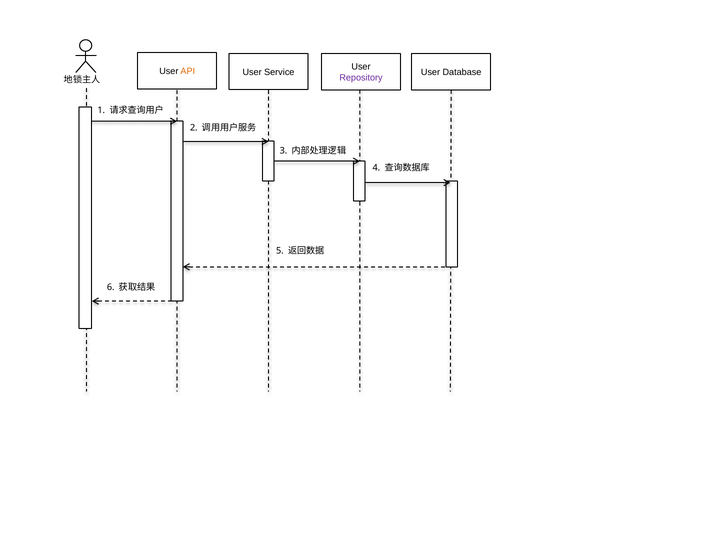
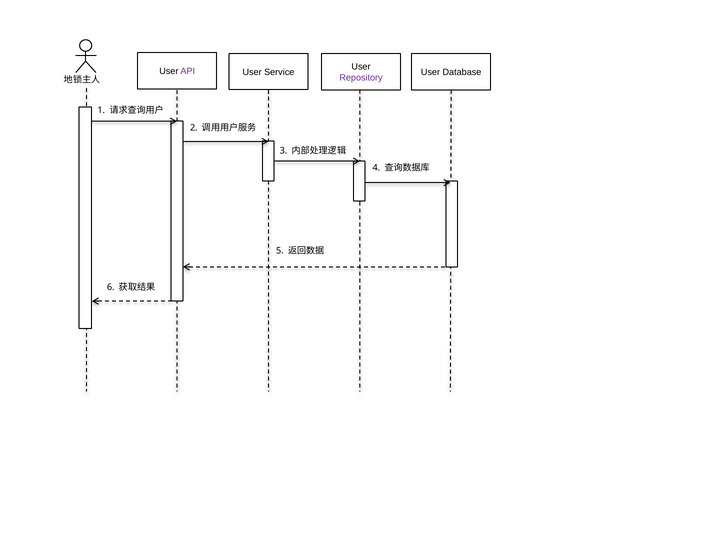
API colour: orange -> purple
